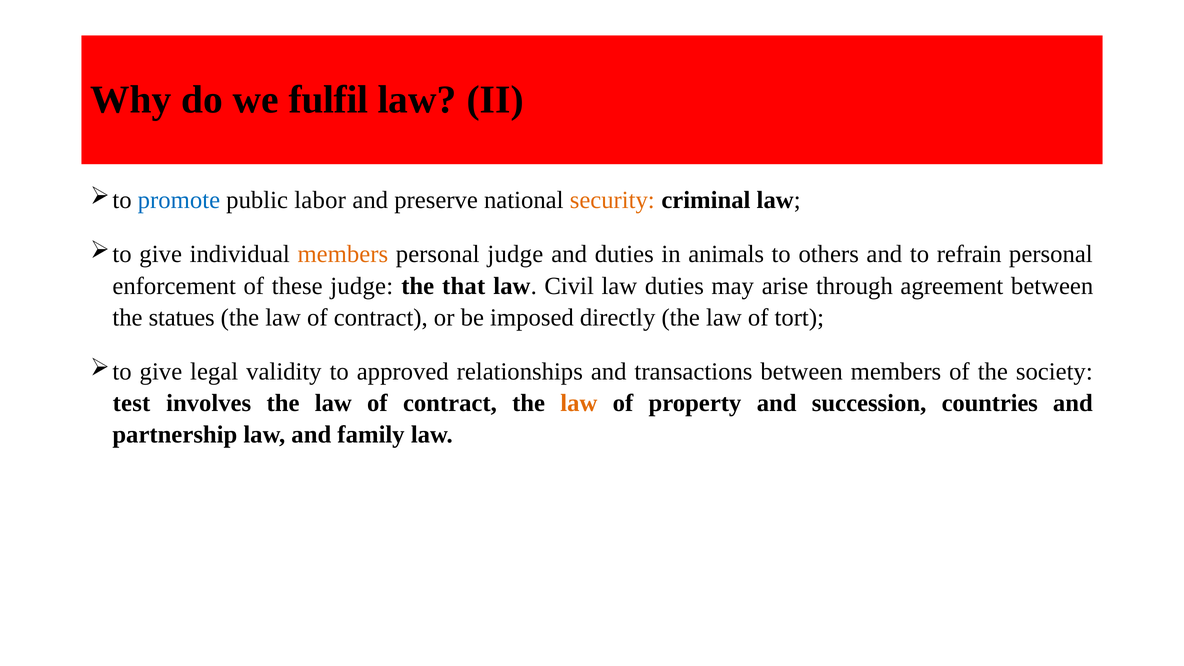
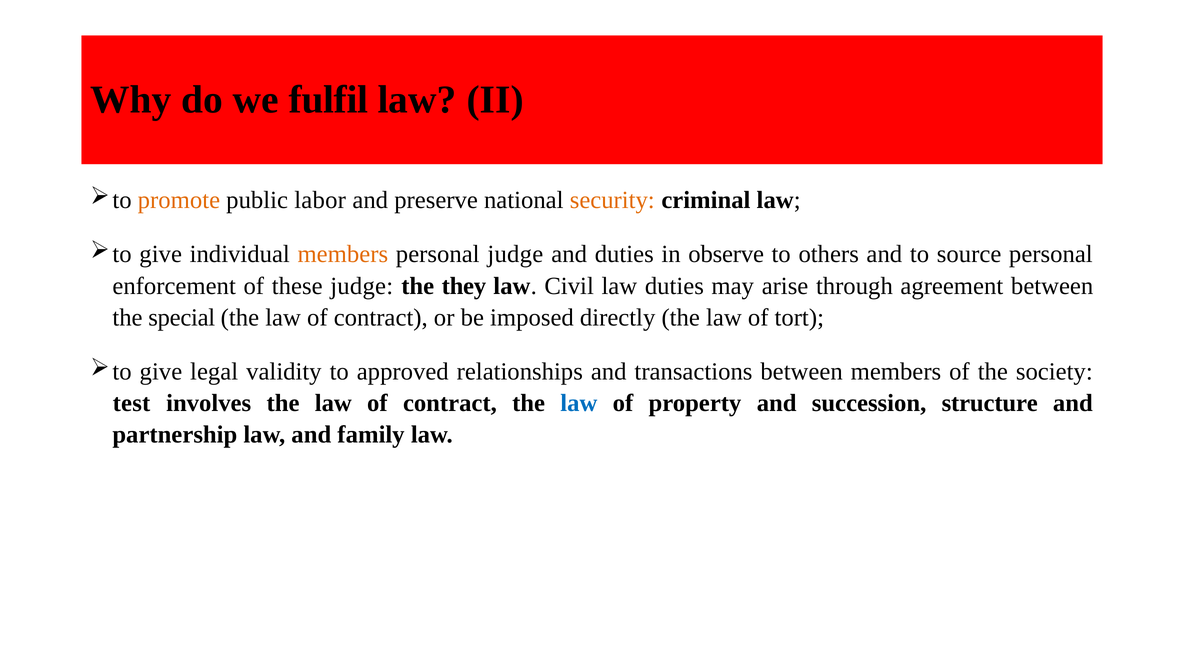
promote colour: blue -> orange
animals: animals -> observe
refrain: refrain -> source
that: that -> they
statues: statues -> special
law at (579, 403) colour: orange -> blue
countries: countries -> structure
